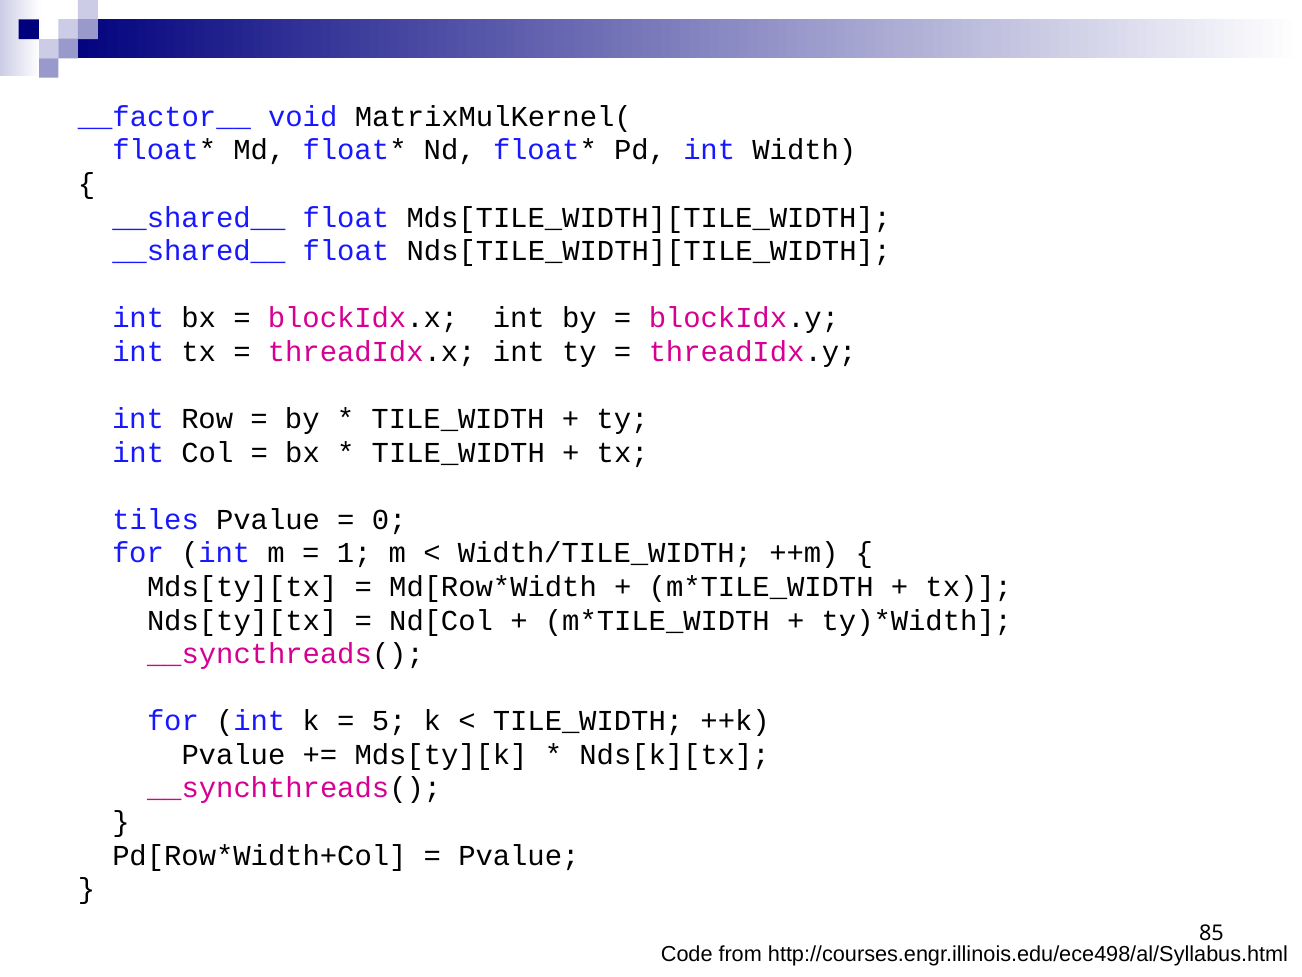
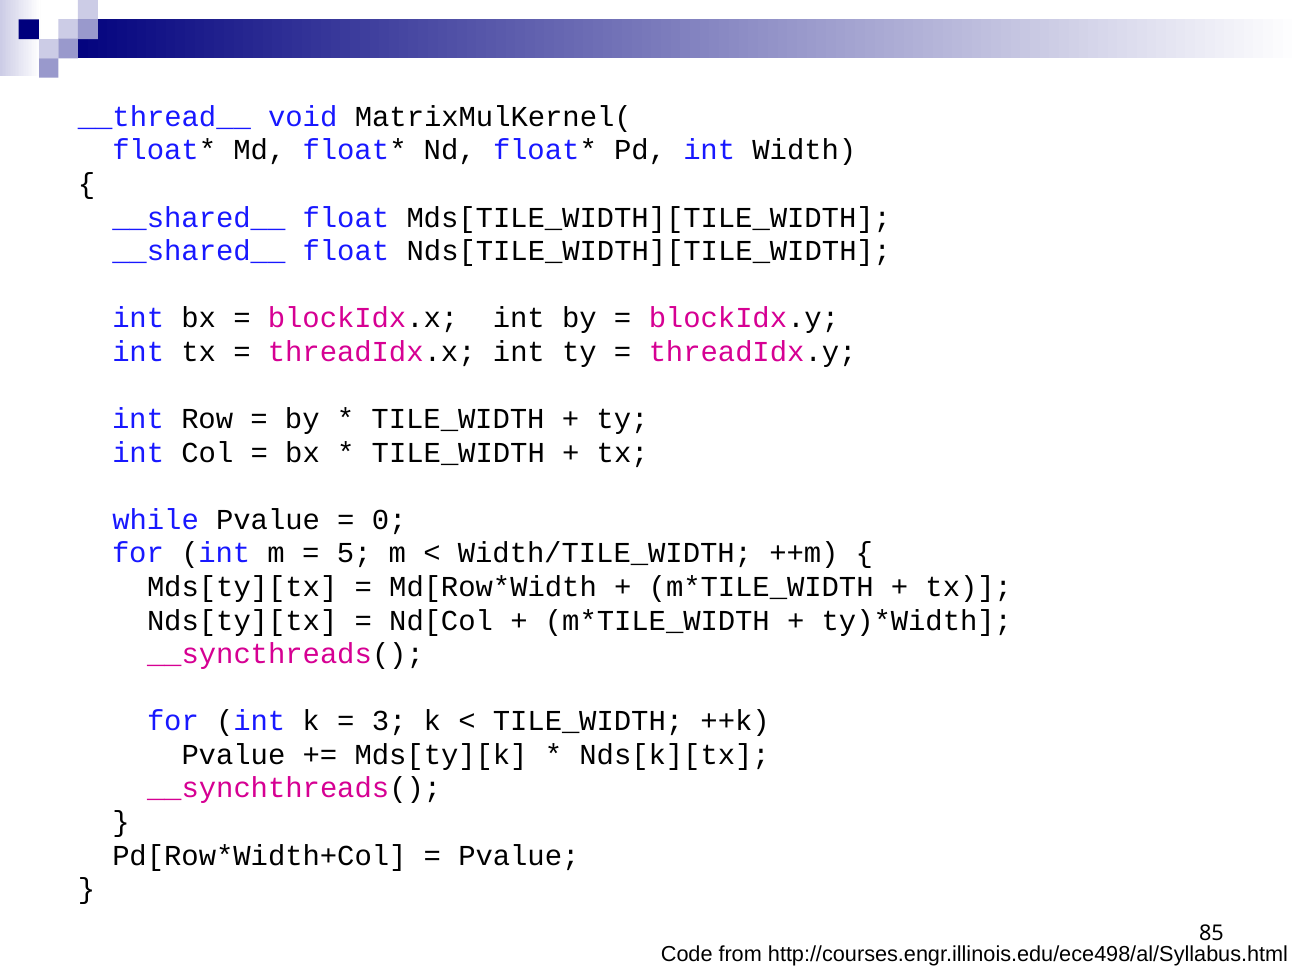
__factor__: __factor__ -> __thread__
tiles: tiles -> while
1: 1 -> 5
5: 5 -> 3
